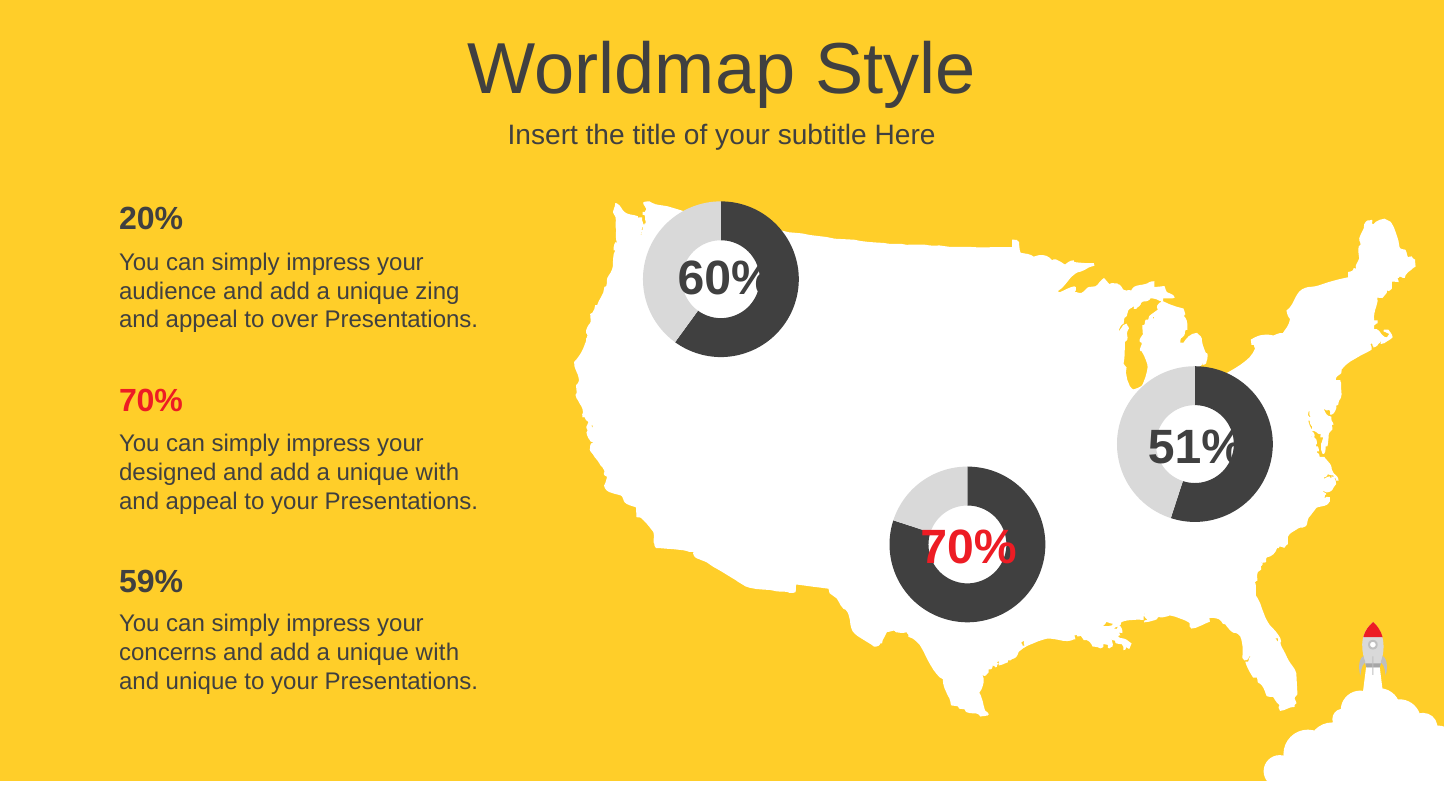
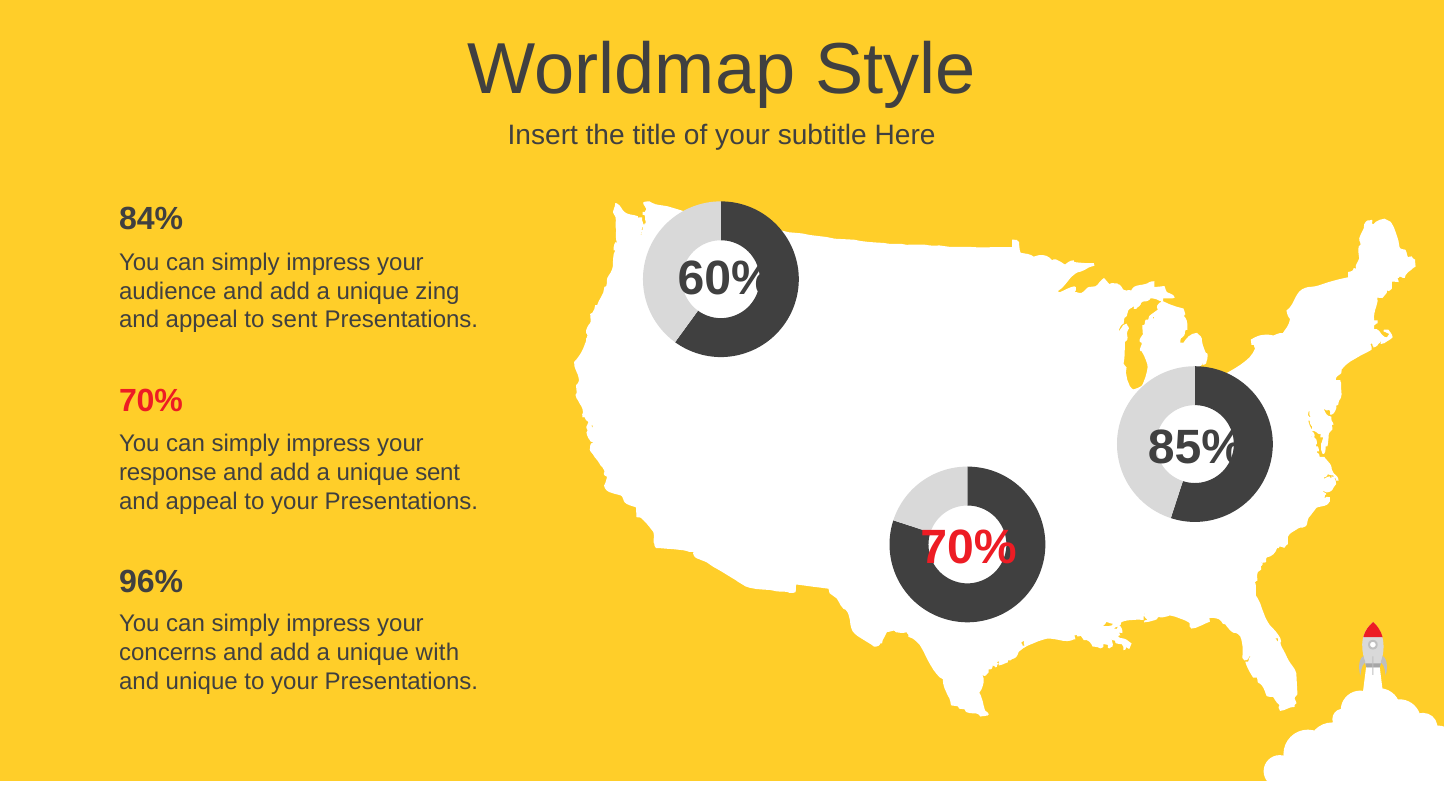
20%: 20% -> 84%
to over: over -> sent
51%: 51% -> 85%
designed: designed -> response
with at (437, 473): with -> sent
59%: 59% -> 96%
